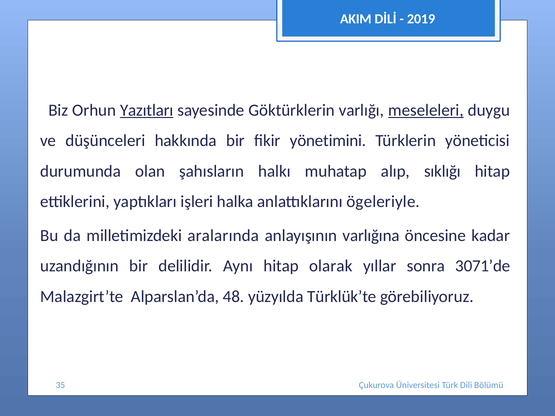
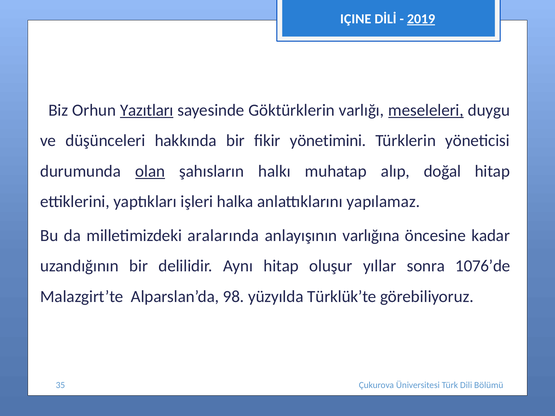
AKIM: AKIM -> IÇINE
2019 underline: none -> present
olan underline: none -> present
sıklığı: sıklığı -> doğal
ögeleriyle: ögeleriyle -> yapılamaz
olarak: olarak -> oluşur
3071’de: 3071’de -> 1076’de
48: 48 -> 98
